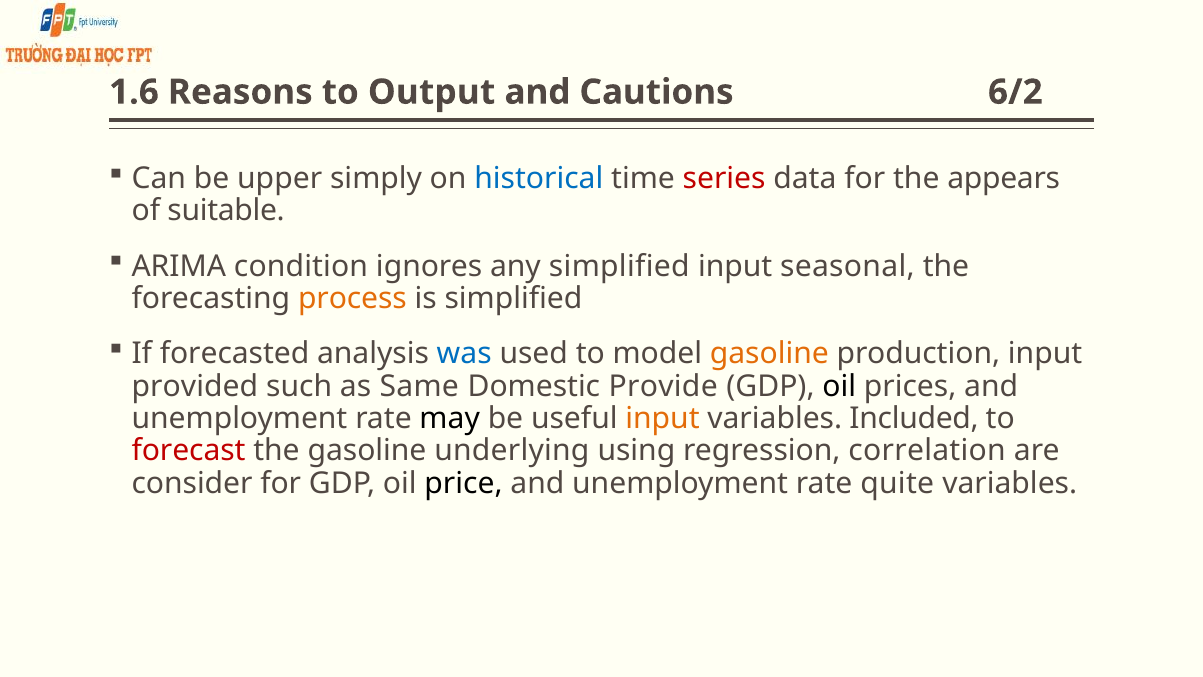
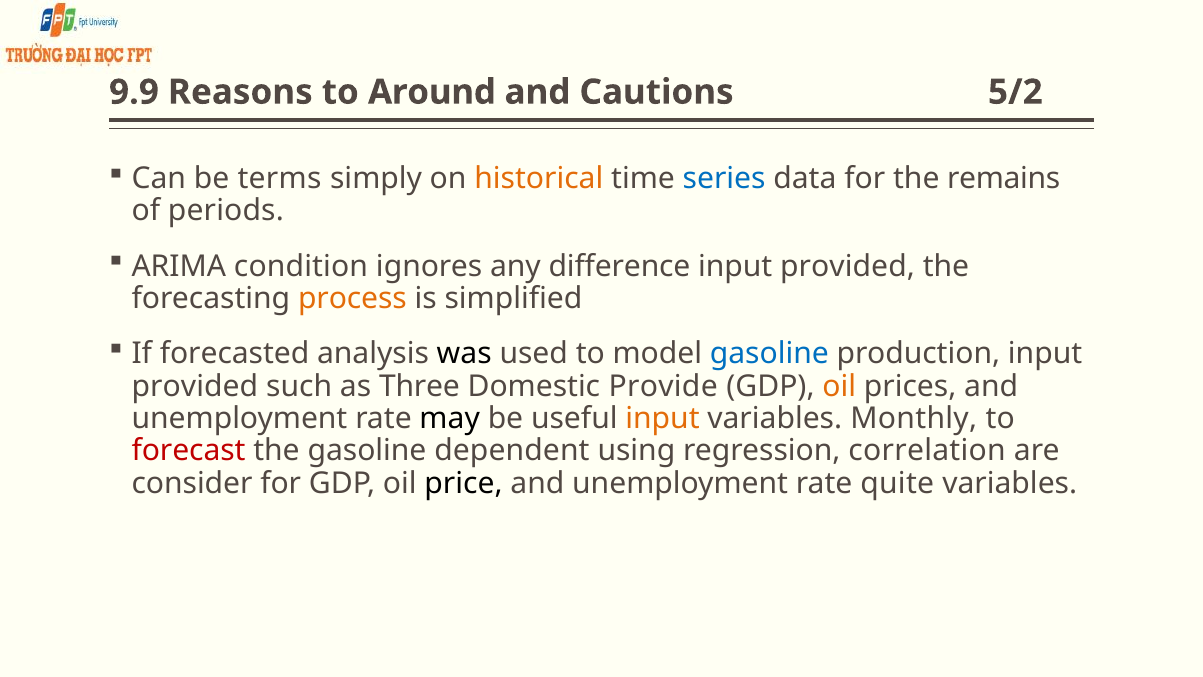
1.6: 1.6 -> 9.9
Output: Output -> Around
6/2: 6/2 -> 5/2
upper: upper -> terms
historical colour: blue -> orange
series colour: red -> blue
appears: appears -> remains
suitable: suitable -> periods
any simplified: simplified -> difference
seasonal at (847, 266): seasonal -> provided
was colour: blue -> black
gasoline at (769, 353) colour: orange -> blue
Same: Same -> Three
oil at (839, 386) colour: black -> orange
Included: Included -> Monthly
underlying: underlying -> dependent
